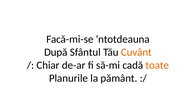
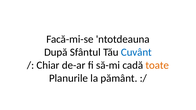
Cuvânt colour: orange -> blue
